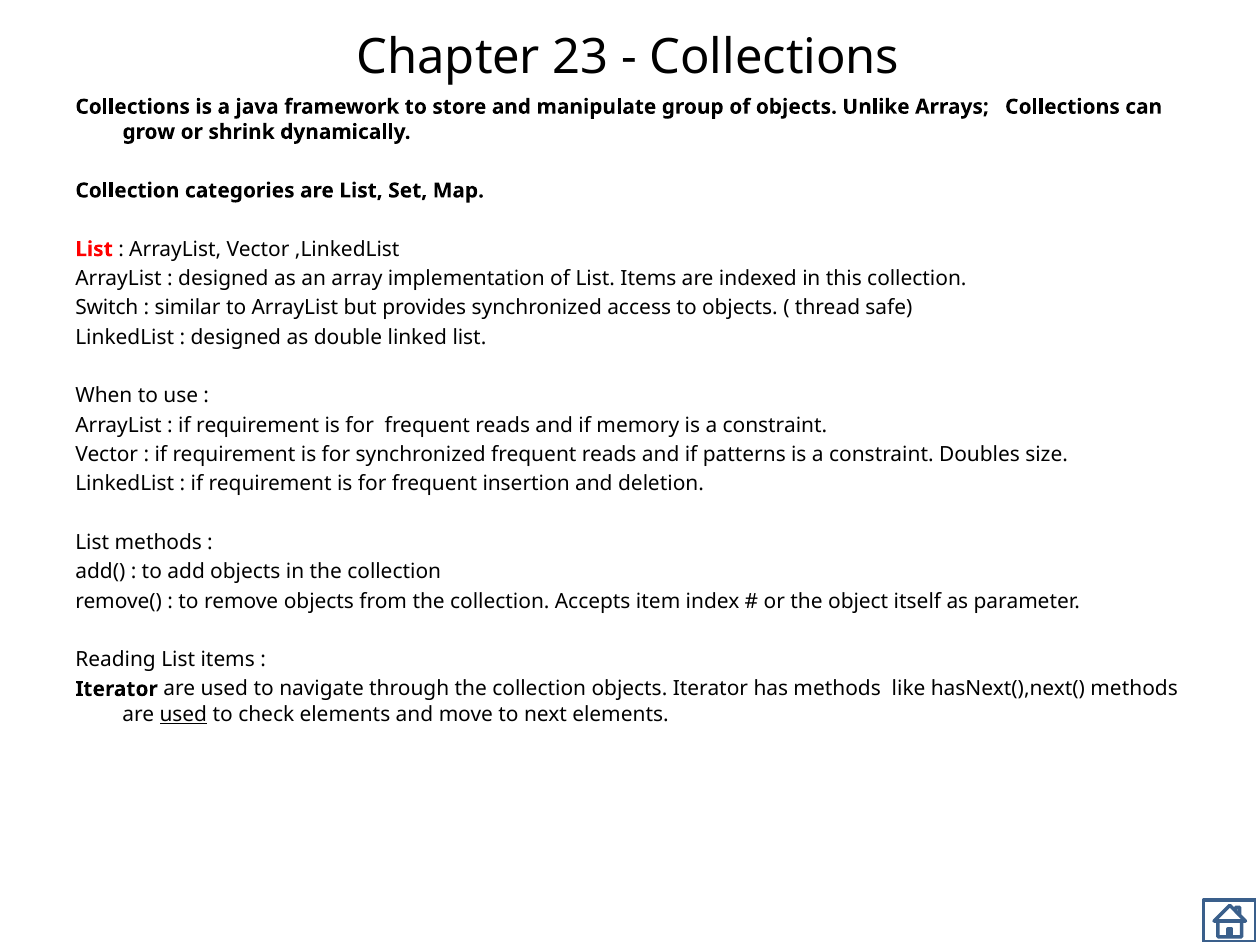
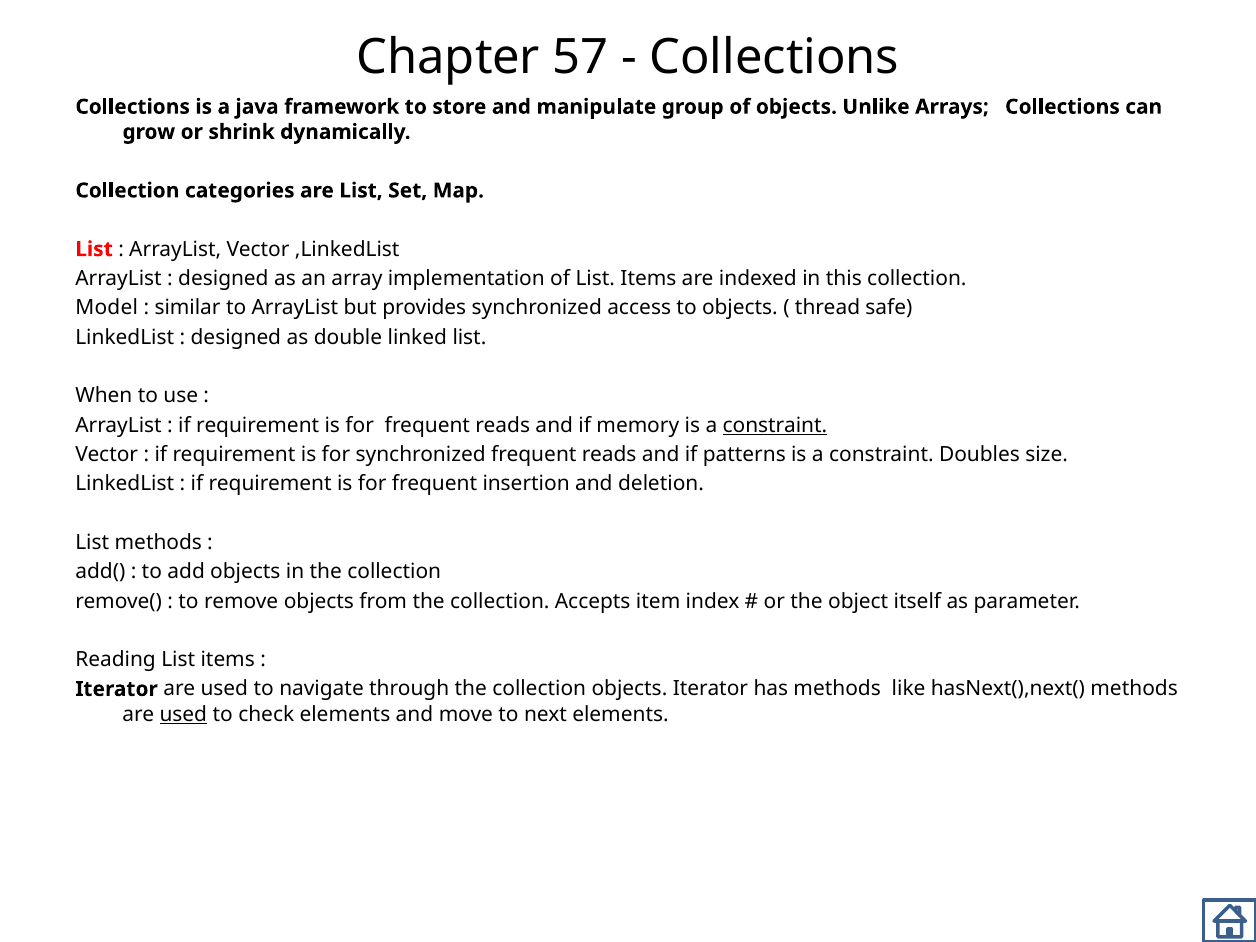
23: 23 -> 57
Switch: Switch -> Model
constraint at (775, 425) underline: none -> present
